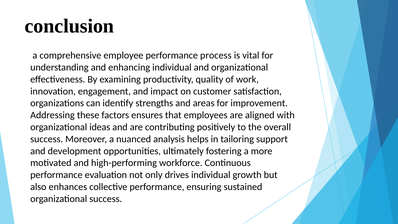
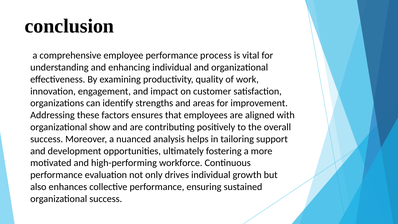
ideas: ideas -> show
